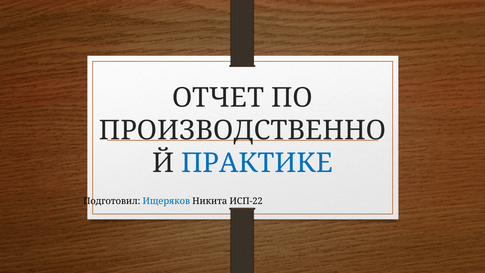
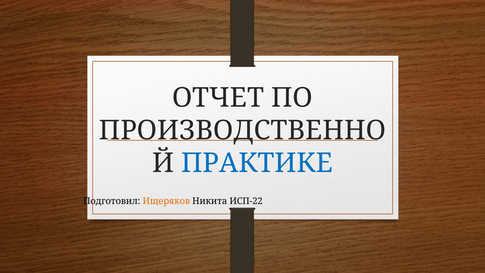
Ищеряков colour: blue -> orange
